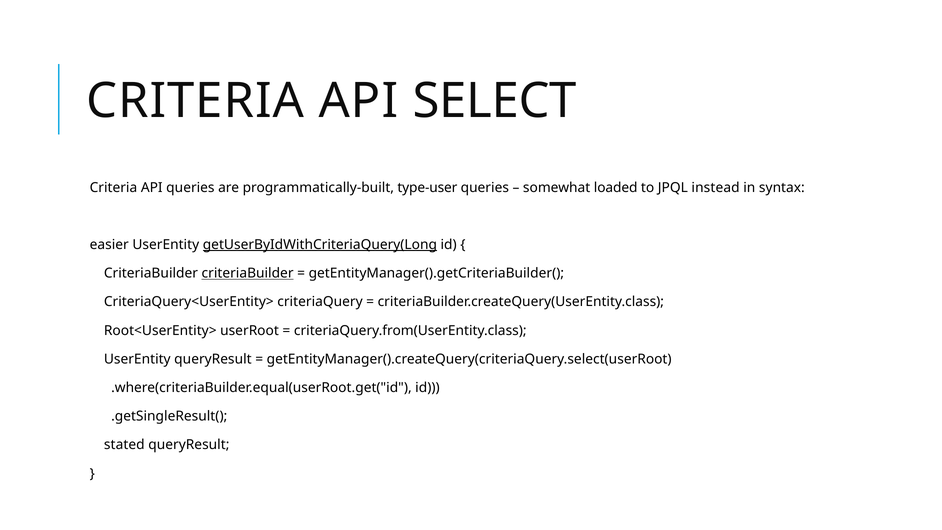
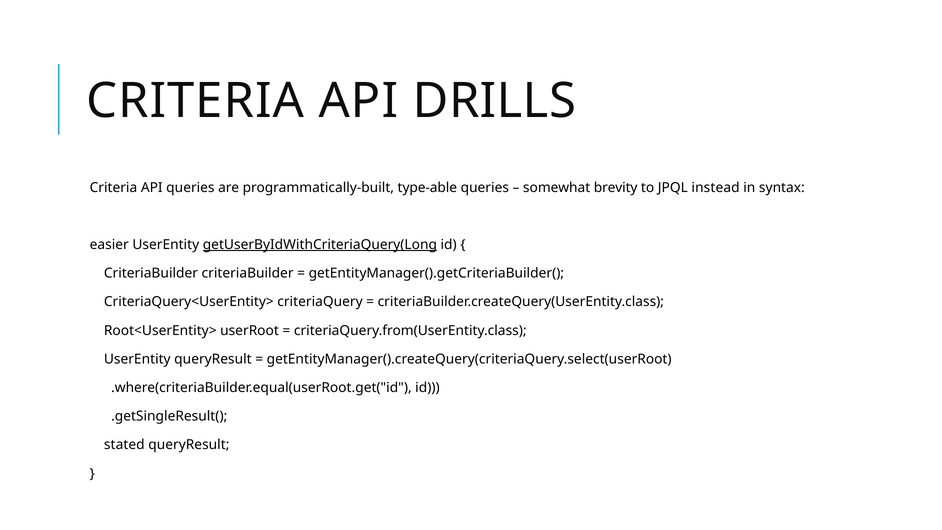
SELECT: SELECT -> DRILLS
type-user: type-user -> type-able
loaded: loaded -> brevity
criteriaBuilder at (248, 273) underline: present -> none
